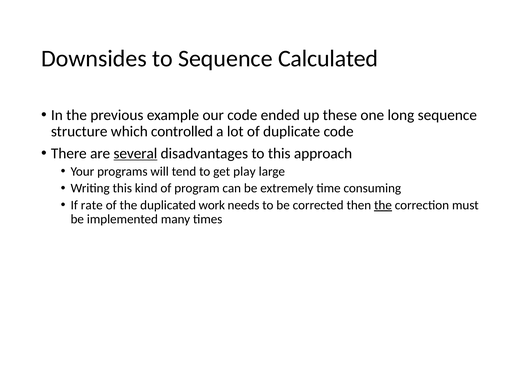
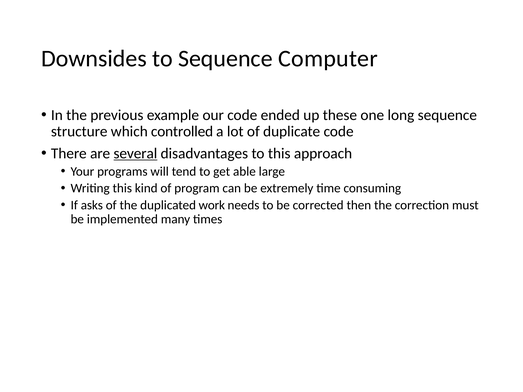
Calculated: Calculated -> Computer
play: play -> able
rate: rate -> asks
the at (383, 205) underline: present -> none
